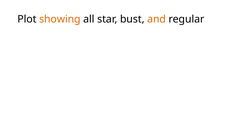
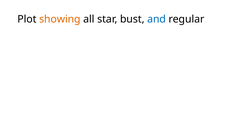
and colour: orange -> blue
